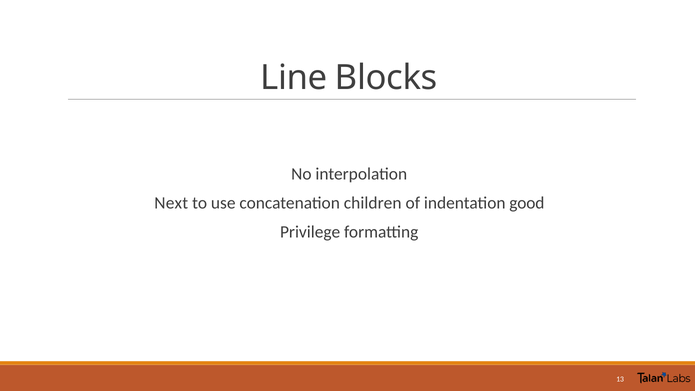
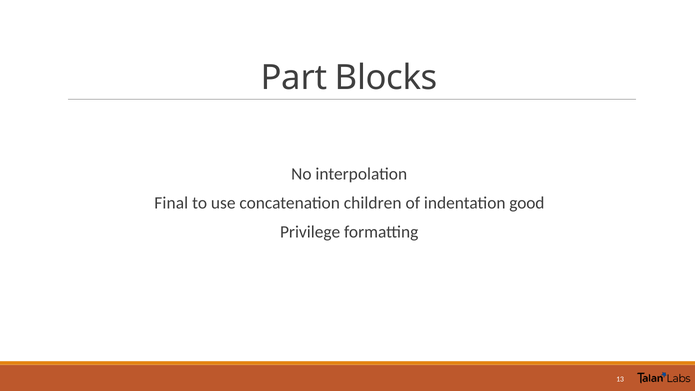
Line: Line -> Part
Next: Next -> Final
